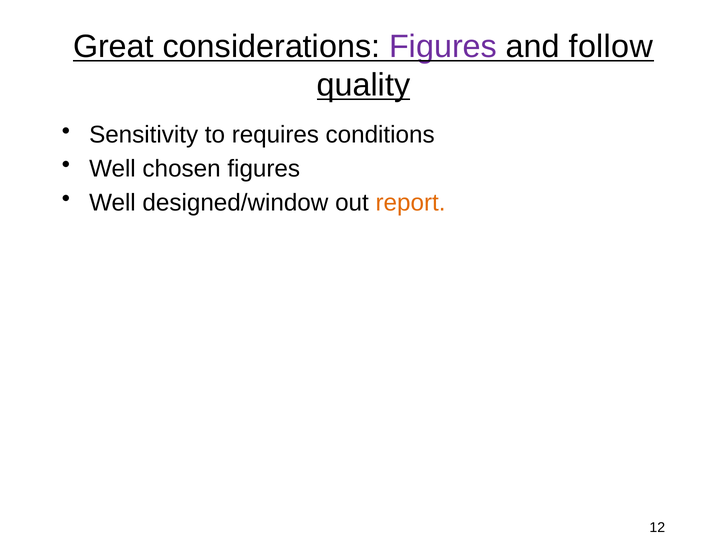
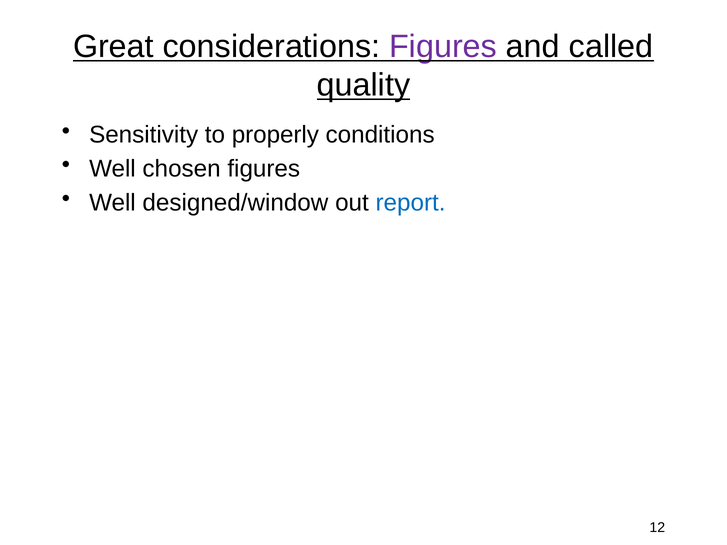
follow: follow -> called
requires: requires -> properly
report colour: orange -> blue
